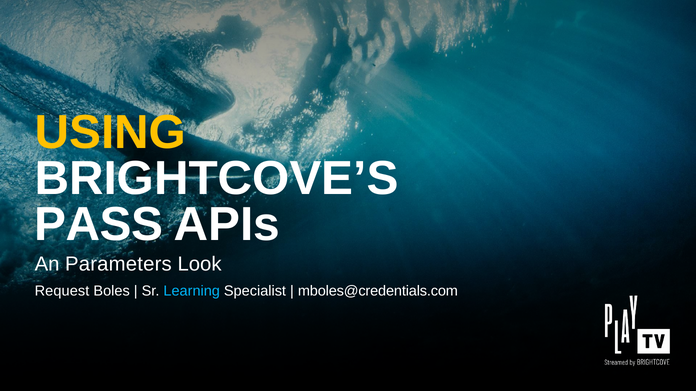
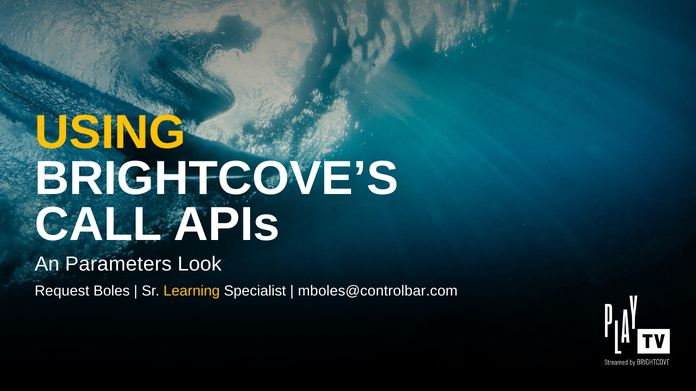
PASS: PASS -> CALL
Learning colour: light blue -> yellow
mboles@credentials.com: mboles@credentials.com -> mboles@controlbar.com
